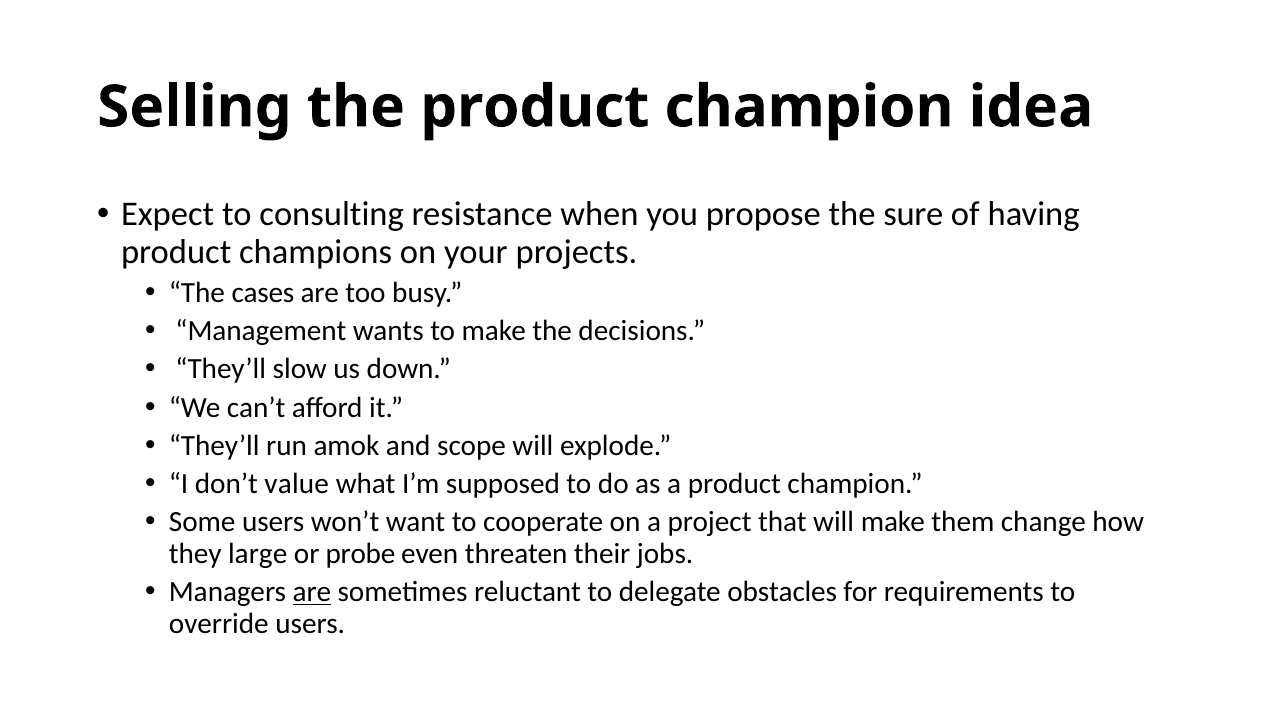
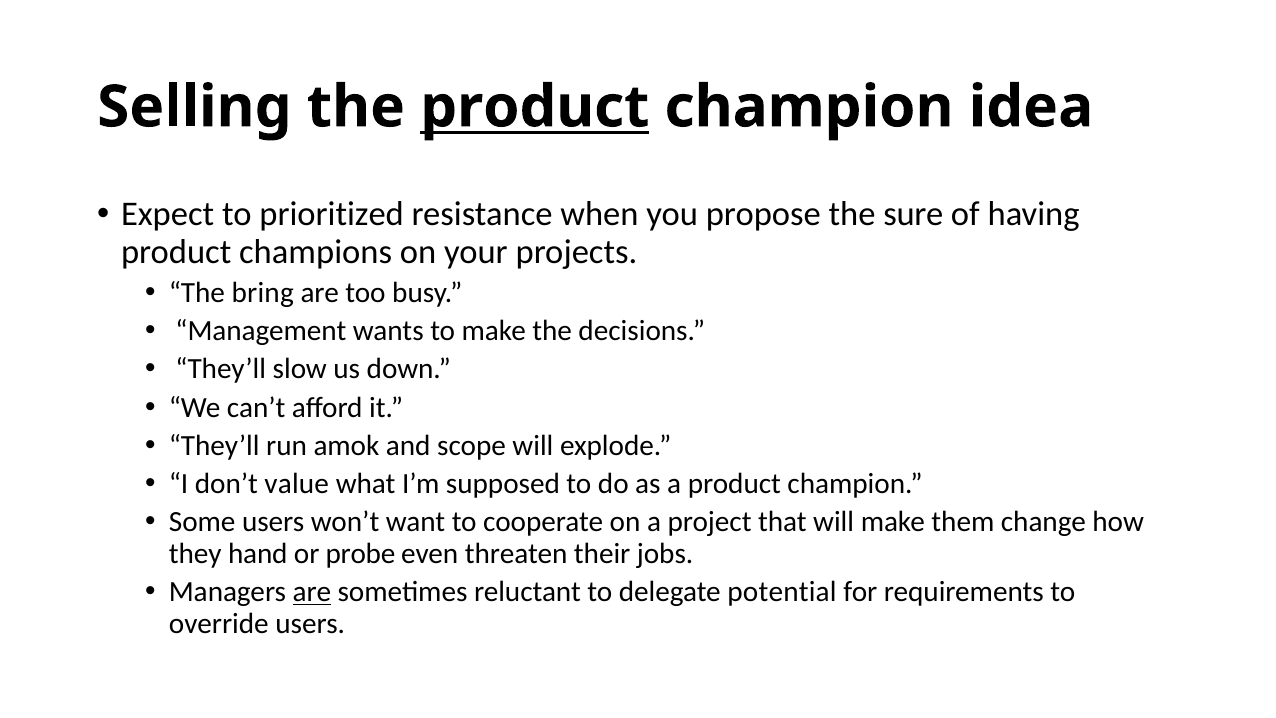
product at (535, 107) underline: none -> present
consulting: consulting -> prioritized
cases: cases -> bring
large: large -> hand
obstacles: obstacles -> potential
